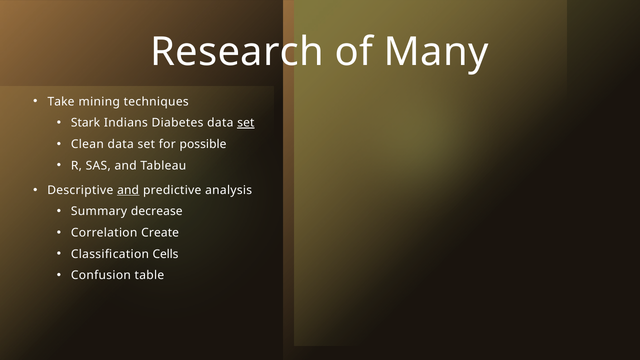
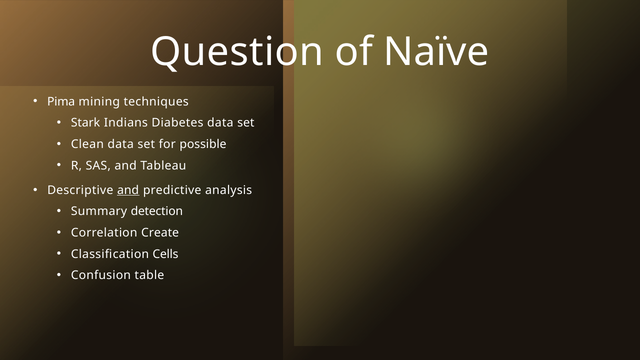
Research: Research -> Question
Many: Many -> Naïve
Take: Take -> Pima
set at (246, 123) underline: present -> none
decrease: decrease -> detection
